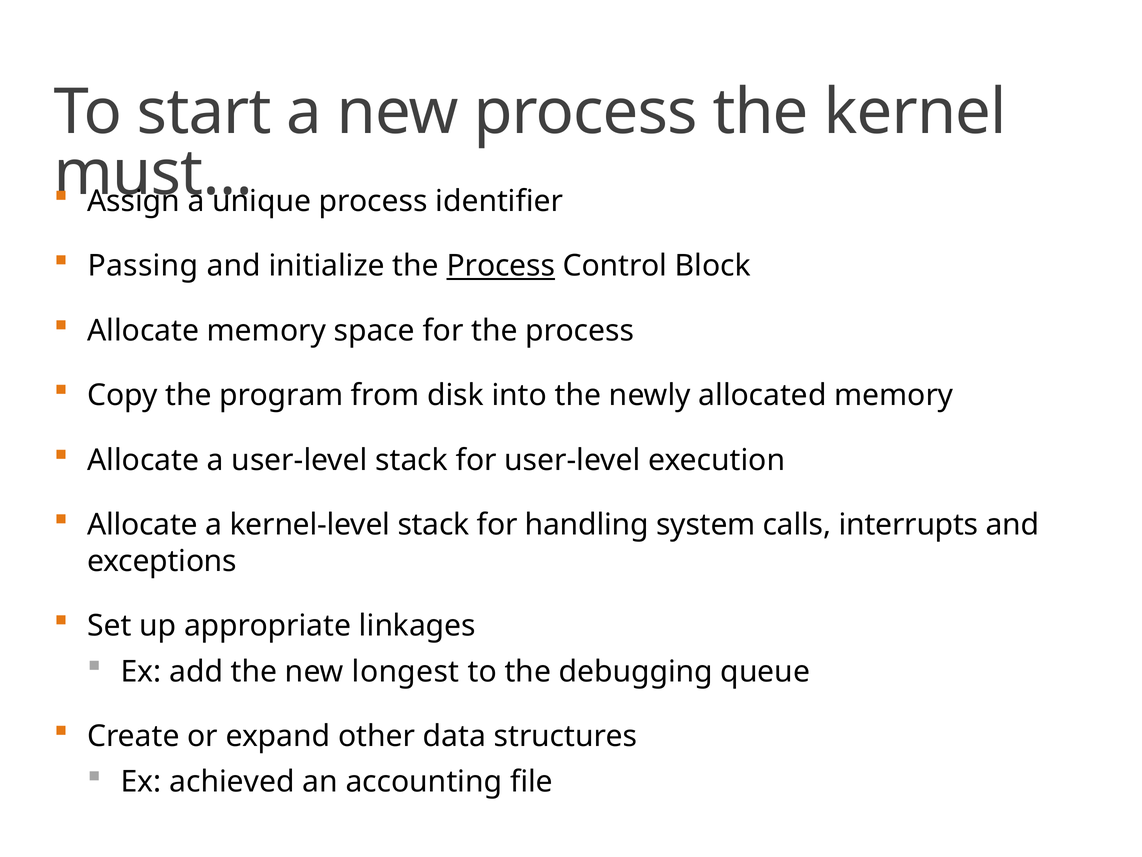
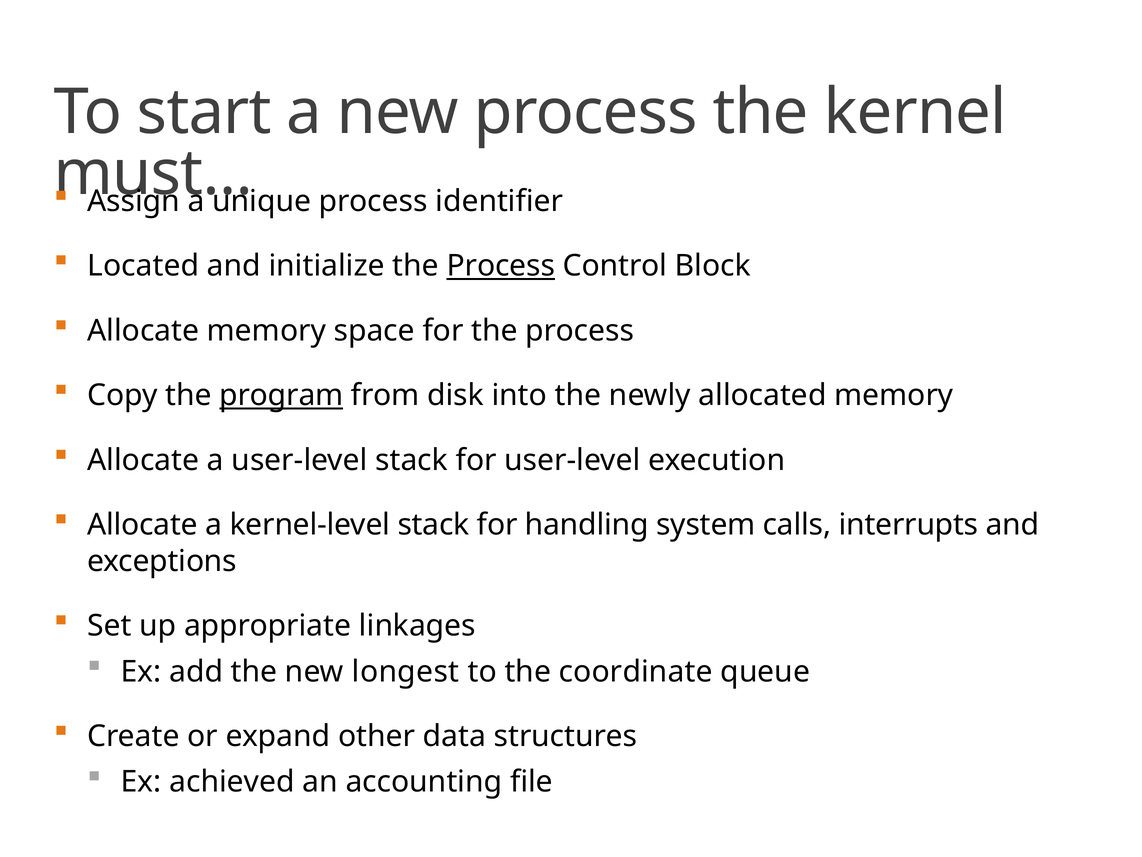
Passing: Passing -> Located
program underline: none -> present
debugging: debugging -> coordinate
